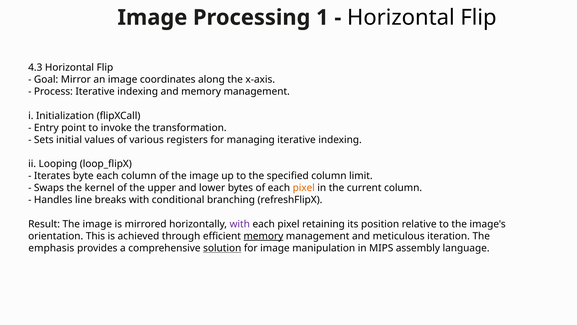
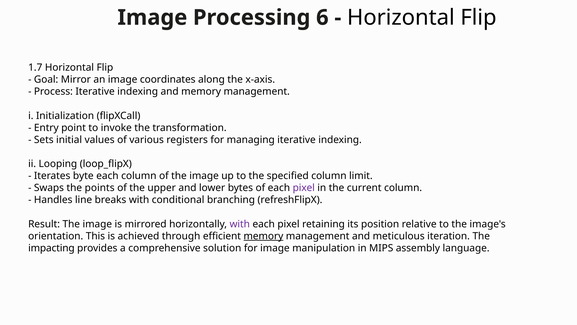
1: 1 -> 6
4.3: 4.3 -> 1.7
kernel: kernel -> points
pixel at (304, 188) colour: orange -> purple
emphasis: emphasis -> impacting
solution underline: present -> none
